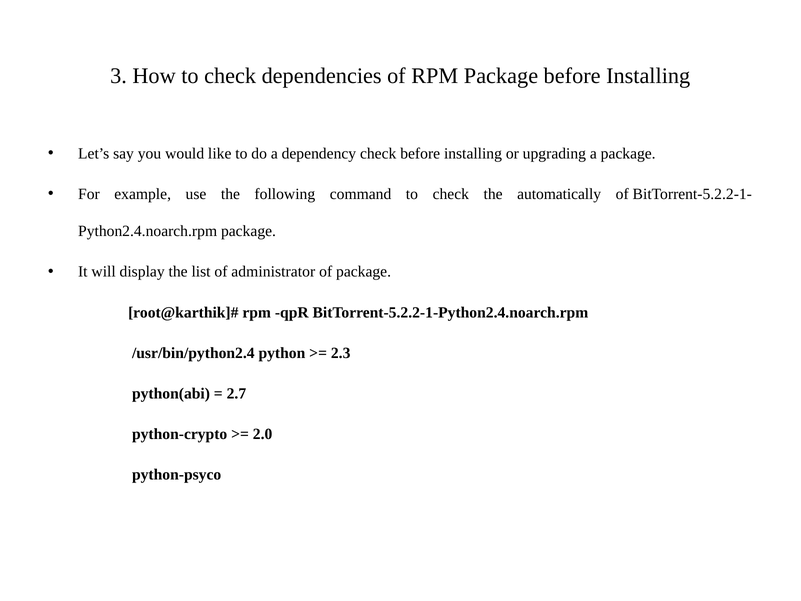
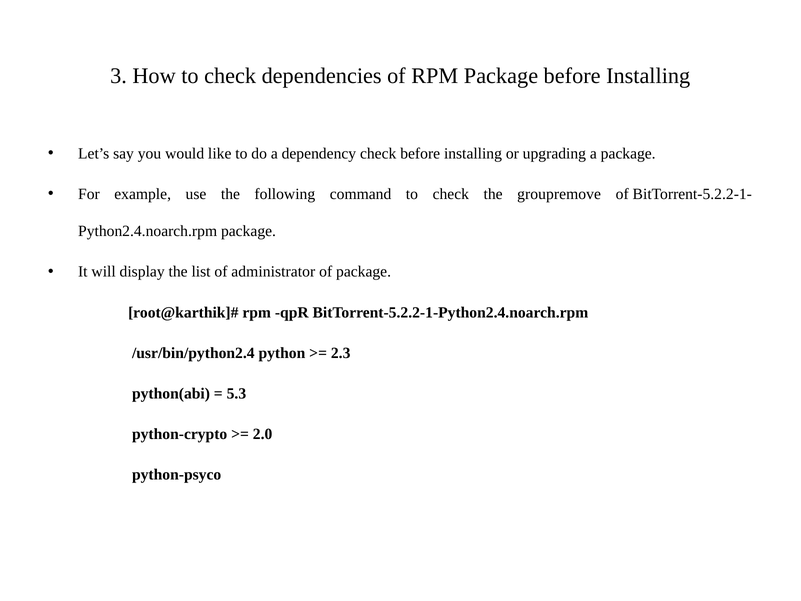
automatically: automatically -> groupremove
2.7: 2.7 -> 5.3
